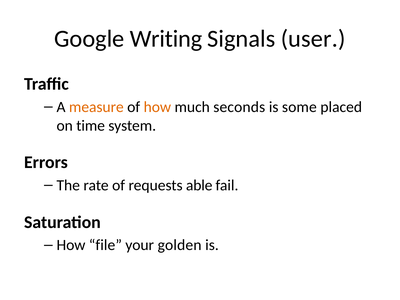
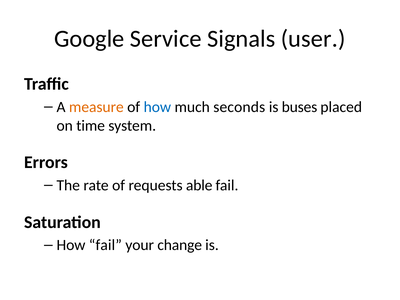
Writing: Writing -> Service
how at (157, 107) colour: orange -> blue
some: some -> buses
How file: file -> fail
golden: golden -> change
